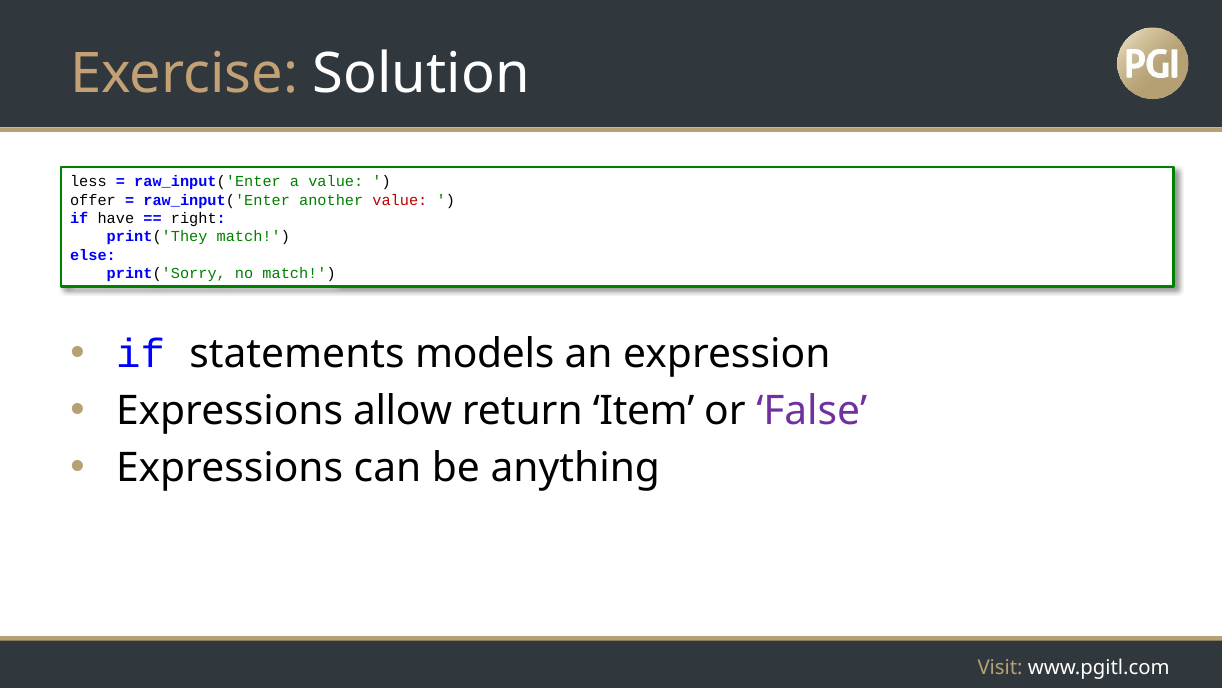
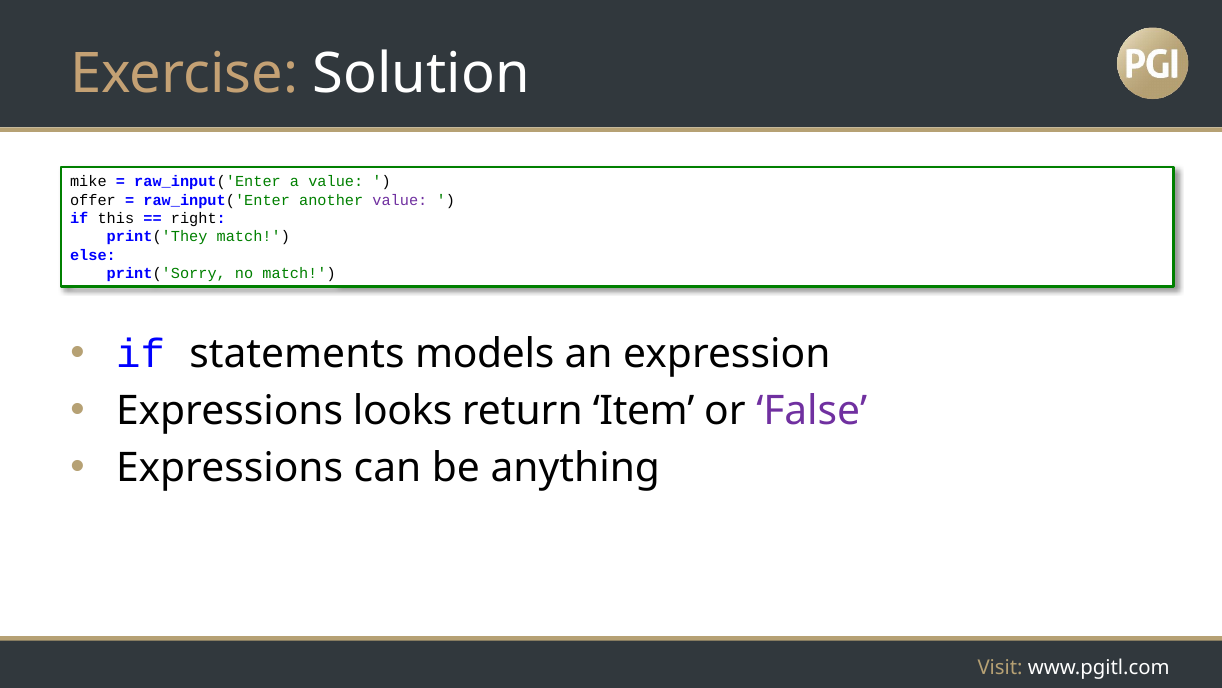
less: less -> mike
value at (400, 200) colour: red -> purple
have: have -> this
allow: allow -> looks
